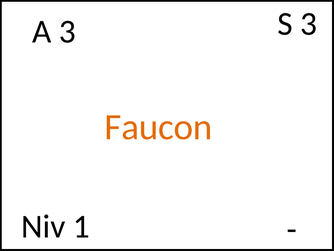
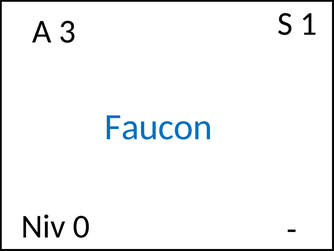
S 3: 3 -> 1
Faucon colour: orange -> blue
1: 1 -> 0
